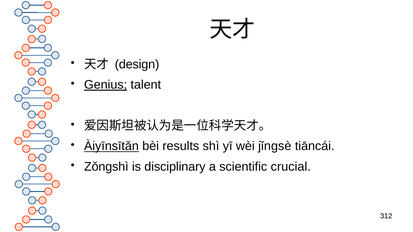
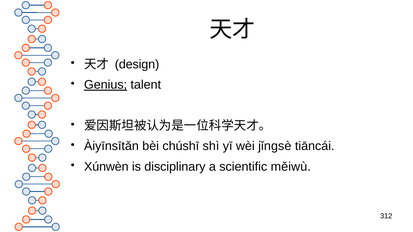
Àiyīnsītǎn underline: present -> none
results: results -> chúshī
Zǒngshì: Zǒngshì -> Xúnwèn
crucial: crucial -> měiwù
